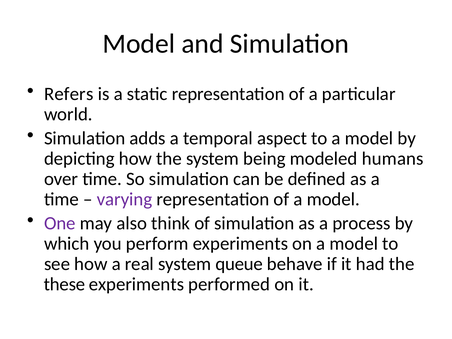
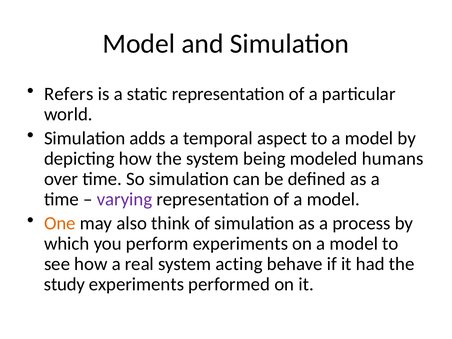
One colour: purple -> orange
queue: queue -> acting
these: these -> study
